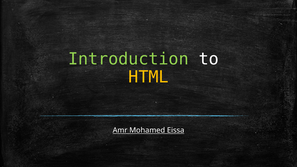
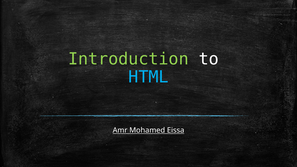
HTML colour: yellow -> light blue
